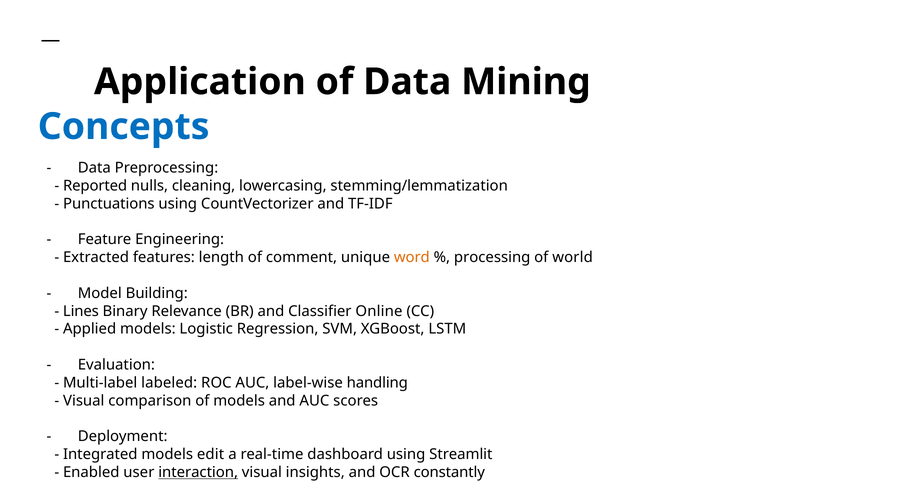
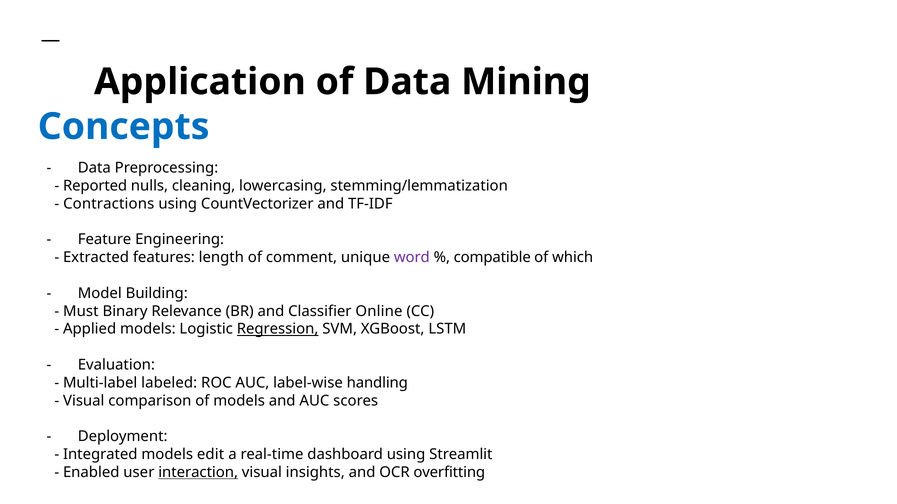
Punctuations: Punctuations -> Contractions
word colour: orange -> purple
processing: processing -> compatible
world: world -> which
Lines: Lines -> Must
Regression underline: none -> present
constantly: constantly -> overfitting
